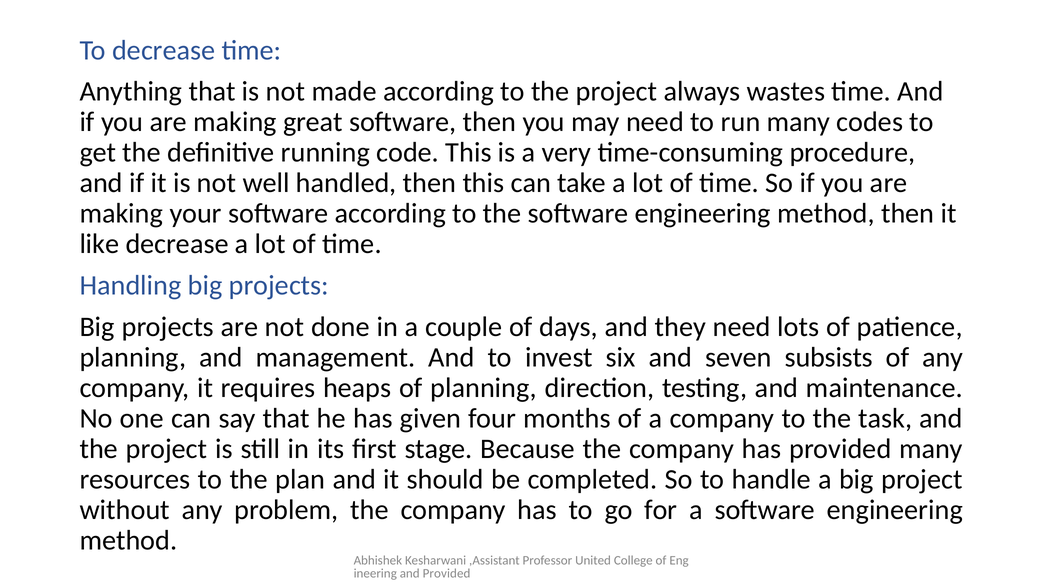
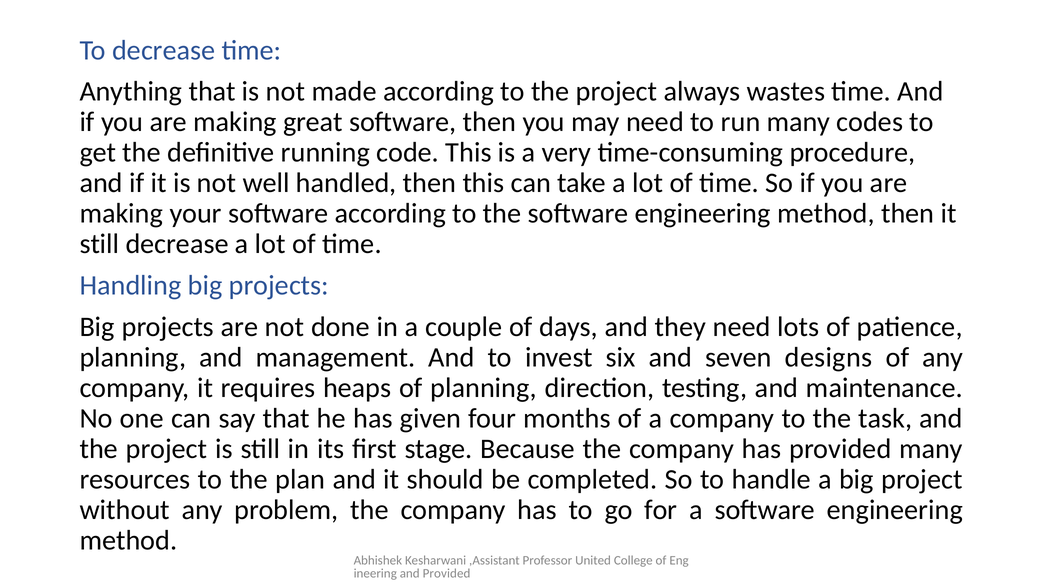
like at (99, 244): like -> still
subsists: subsists -> designs
